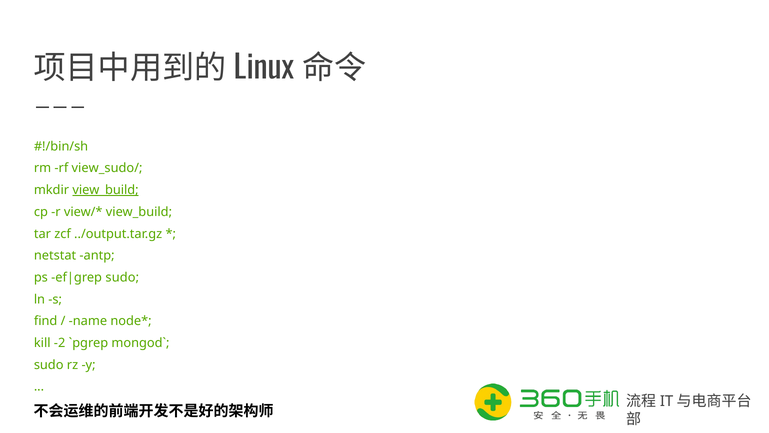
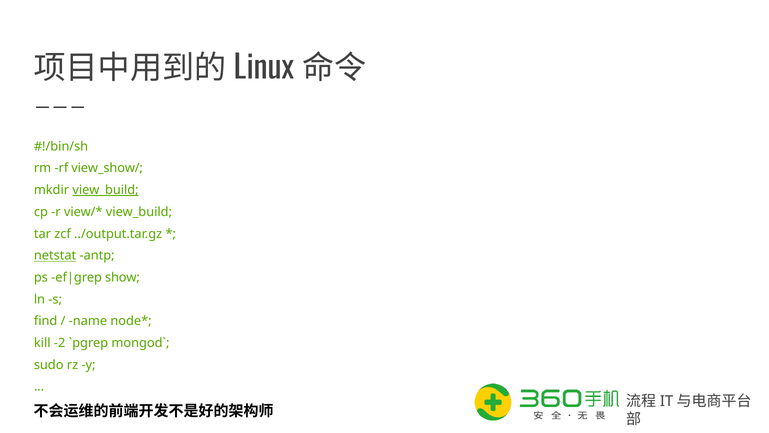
view_sudo/: view_sudo/ -> view_show/
netstat underline: none -> present
sudo at (122, 277): sudo -> show
